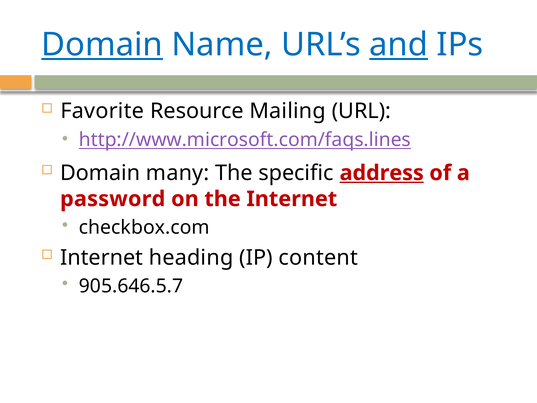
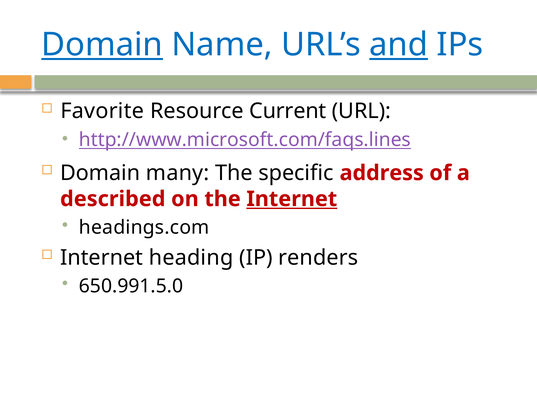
Mailing: Mailing -> Current
address underline: present -> none
password: password -> described
Internet at (292, 199) underline: none -> present
checkbox.com: checkbox.com -> headings.com
content: content -> renders
905.646.5.7: 905.646.5.7 -> 650.991.5.0
